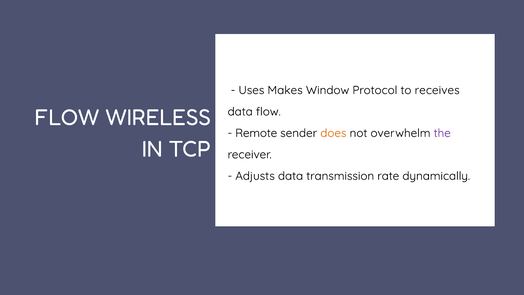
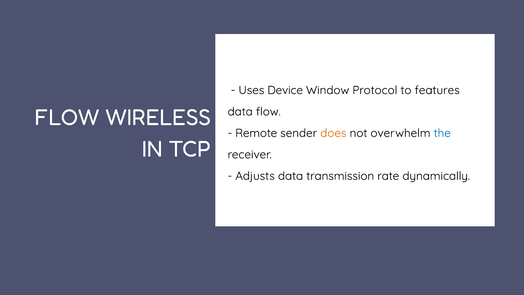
Makes: Makes -> Device
receives: receives -> features
the colour: purple -> blue
